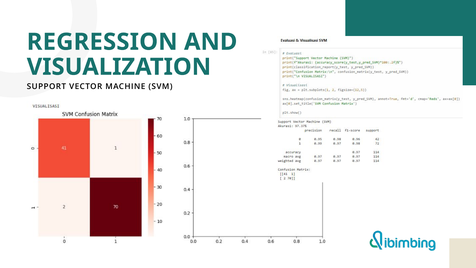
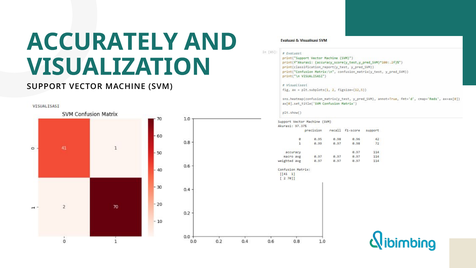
REGRESSION: REGRESSION -> ACCURATELY
